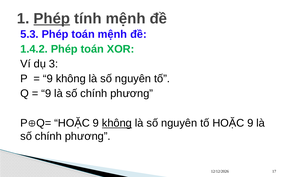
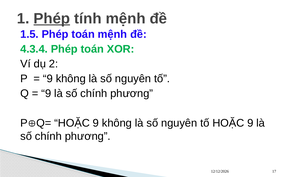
5.3: 5.3 -> 1.5
1.4.2: 1.4.2 -> 4.3.4
3: 3 -> 2
không at (117, 123) underline: present -> none
